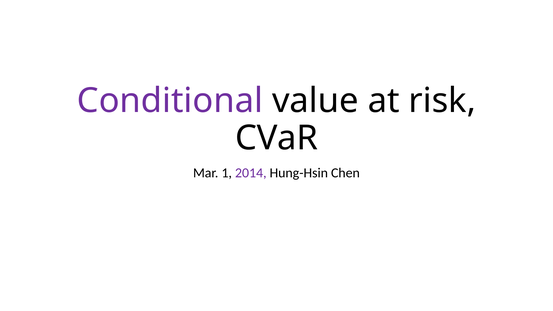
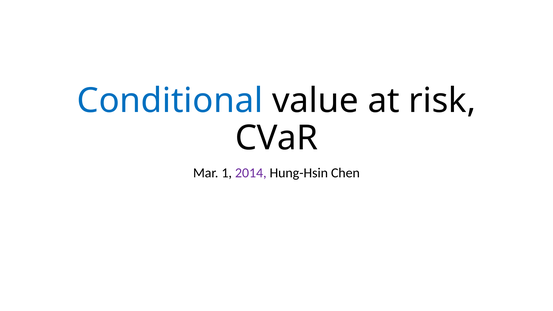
Conditional colour: purple -> blue
